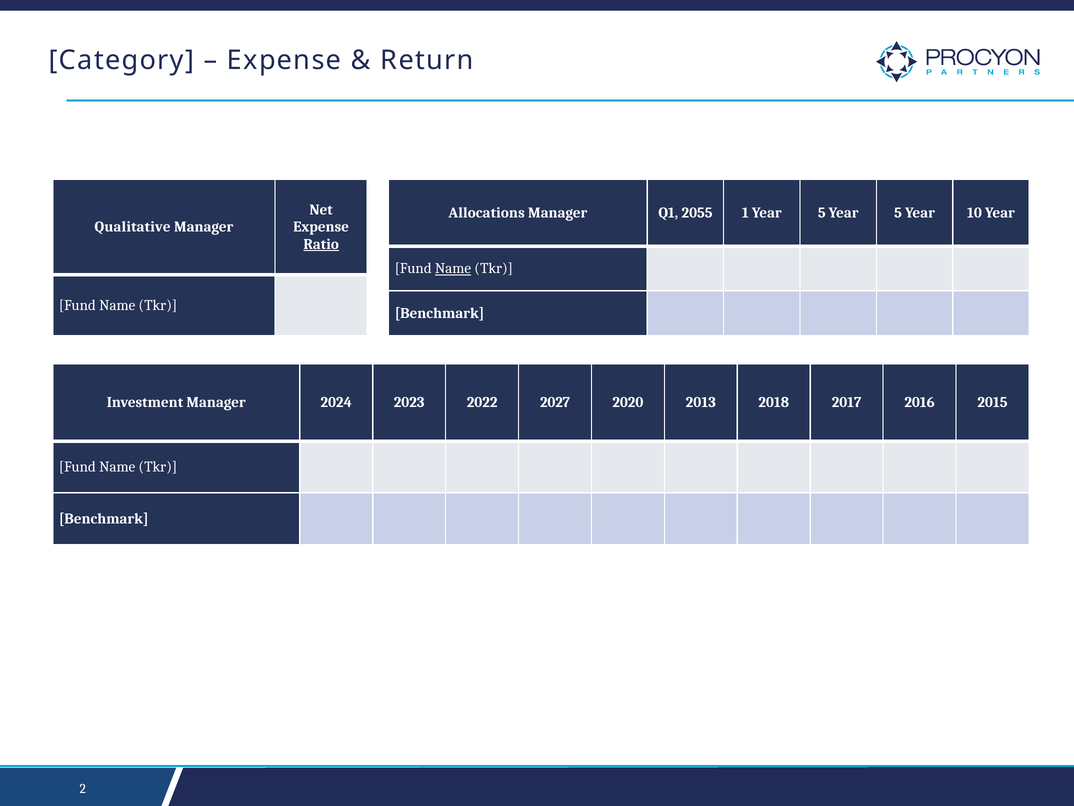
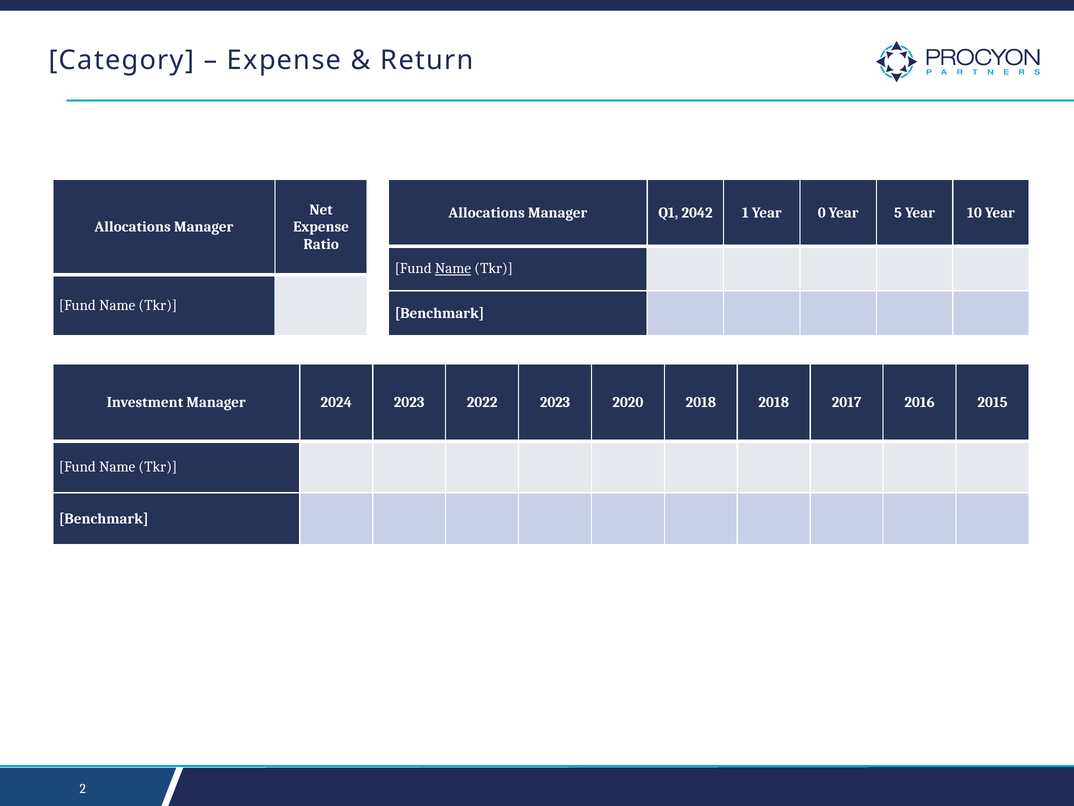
2055: 2055 -> 2042
1 Year 5: 5 -> 0
Qualitative at (133, 227): Qualitative -> Allocations
Ratio underline: present -> none
2022 2027: 2027 -> 2023
2020 2013: 2013 -> 2018
